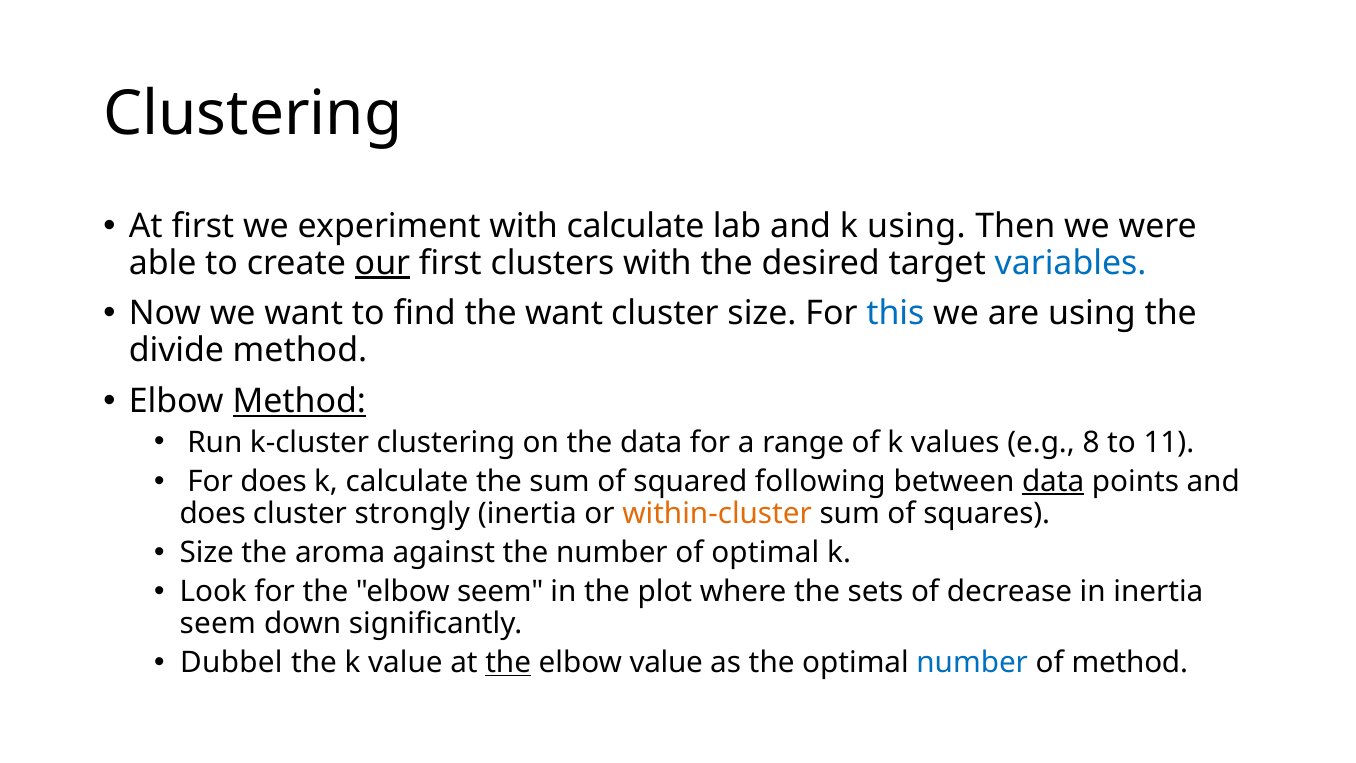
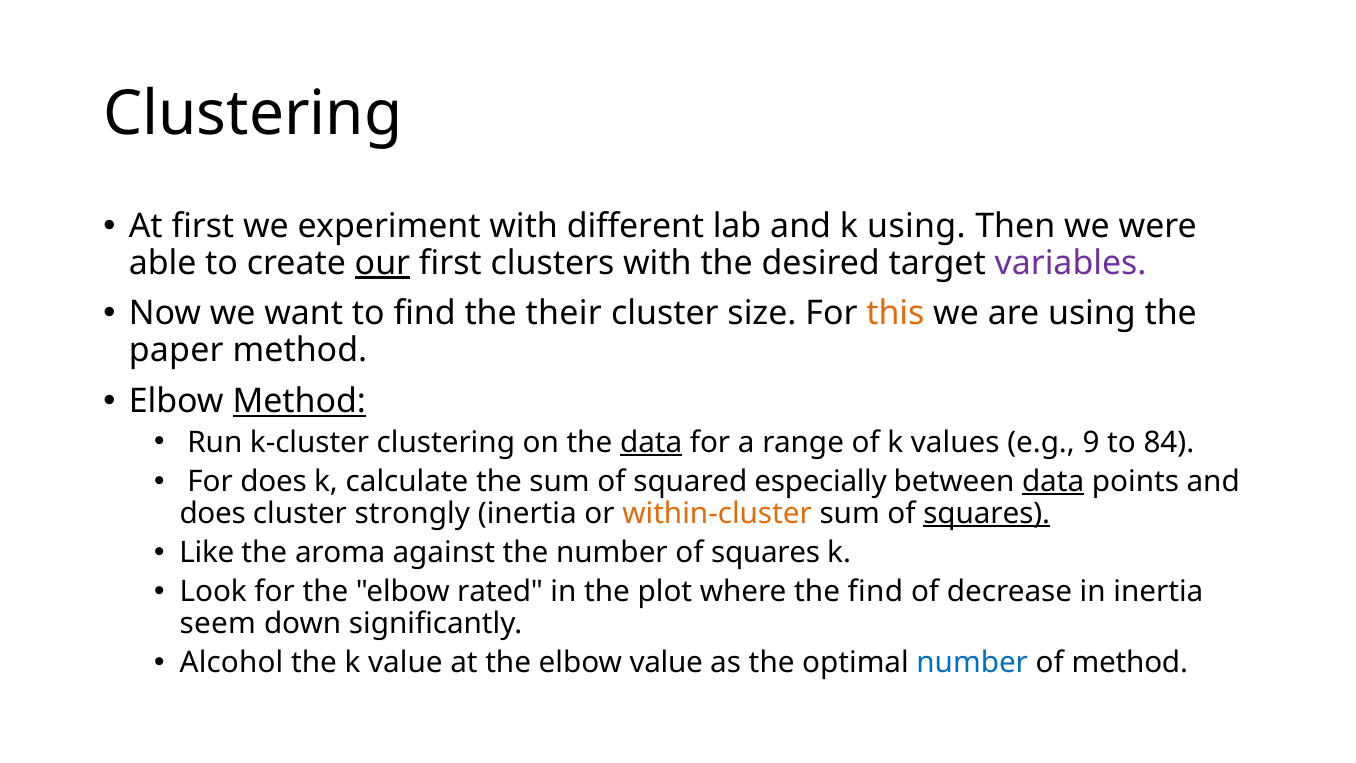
with calculate: calculate -> different
variables colour: blue -> purple
the want: want -> their
this colour: blue -> orange
divide: divide -> paper
data at (651, 442) underline: none -> present
8: 8 -> 9
11: 11 -> 84
following: following -> especially
squares at (987, 513) underline: none -> present
Size at (207, 552): Size -> Like
number of optimal: optimal -> squares
elbow seem: seem -> rated
the sets: sets -> find
Dubbel: Dubbel -> Alcohol
the at (508, 663) underline: present -> none
